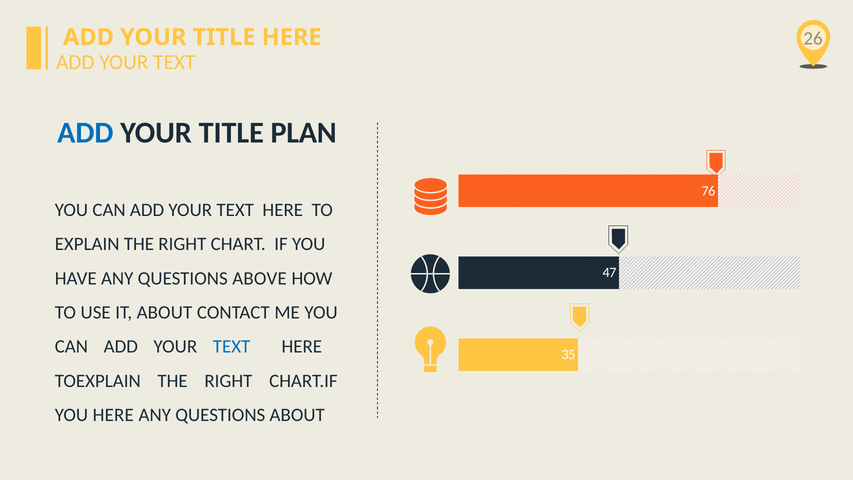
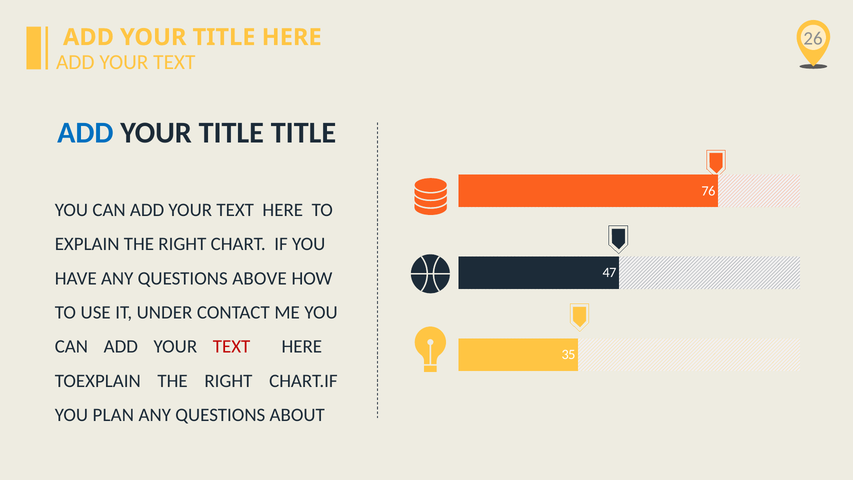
TITLE PLAN: PLAN -> TITLE
IT ABOUT: ABOUT -> UNDER
TEXT at (232, 346) colour: blue -> red
YOU HERE: HERE -> PLAN
